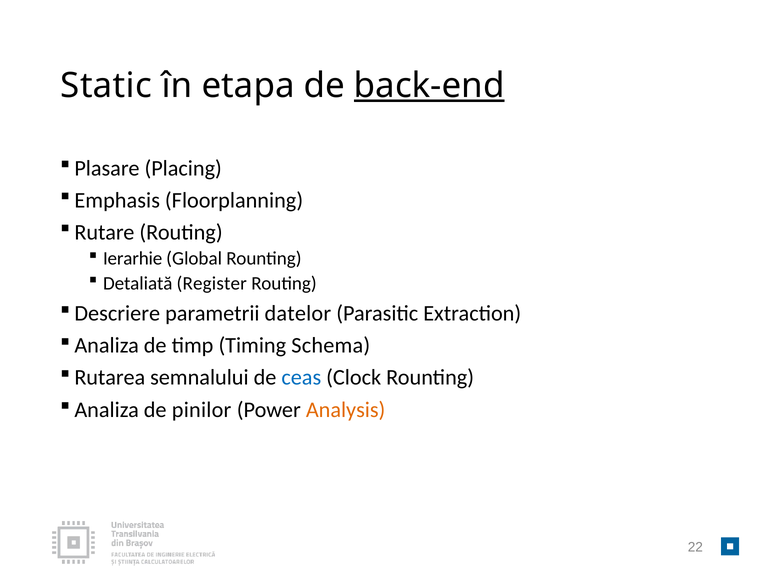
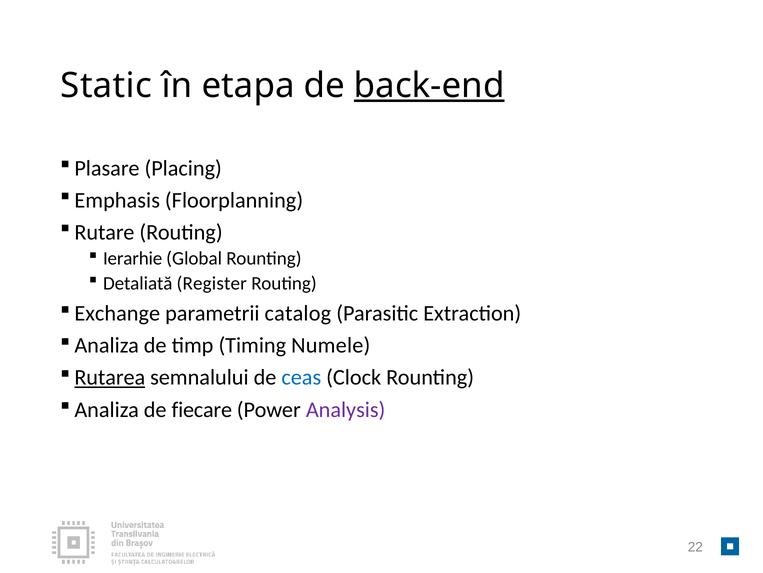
Descriere: Descriere -> Exchange
datelor: datelor -> catalog
Schema: Schema -> Numele
Rutarea underline: none -> present
pinilor: pinilor -> fiecare
Analysis colour: orange -> purple
